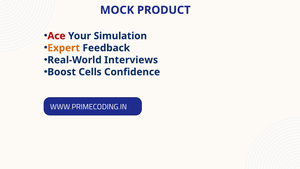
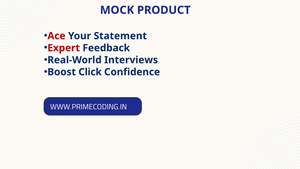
Simulation: Simulation -> Statement
Expert colour: orange -> red
Cells: Cells -> Click
